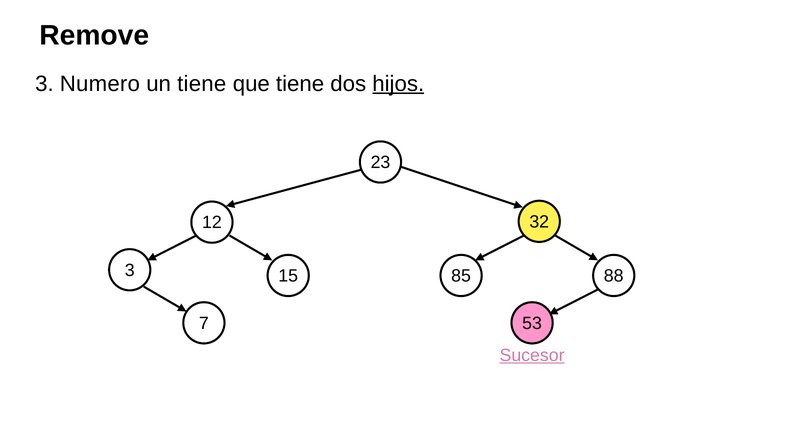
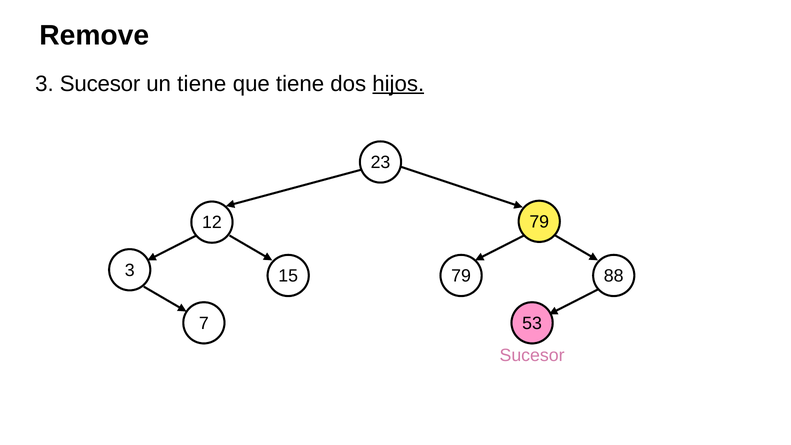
3 Numero: Numero -> Sucesor
12 32: 32 -> 79
15 85: 85 -> 79
Sucesor at (532, 355) underline: present -> none
